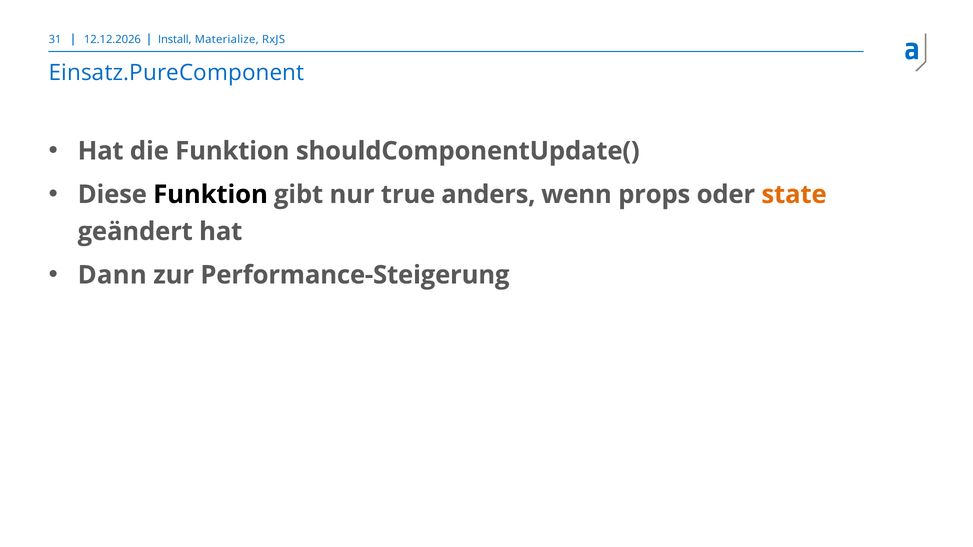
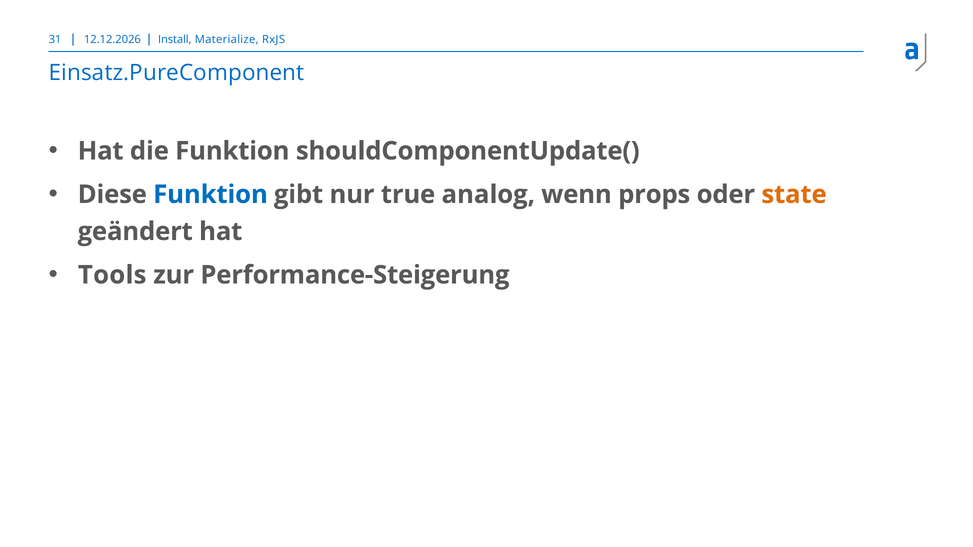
Funktion at (210, 195) colour: black -> blue
anders: anders -> analog
Dann: Dann -> Tools
